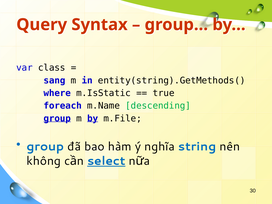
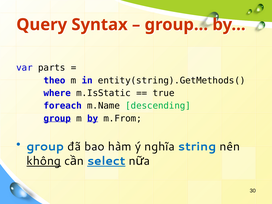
class: class -> parts
sang: sang -> theo
m.File: m.File -> m.From
không underline: none -> present
